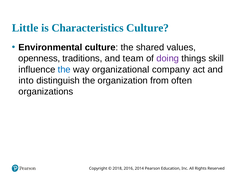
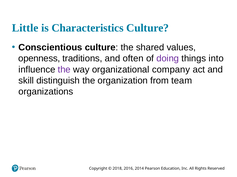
Environmental: Environmental -> Conscientious
team: team -> often
skill: skill -> into
the at (64, 70) colour: blue -> purple
into: into -> skill
often: often -> team
